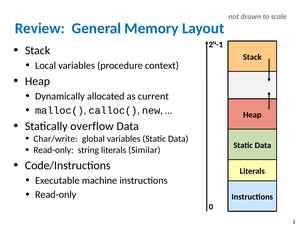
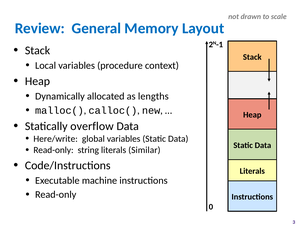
current: current -> lengths
Char/write: Char/write -> Here/write
